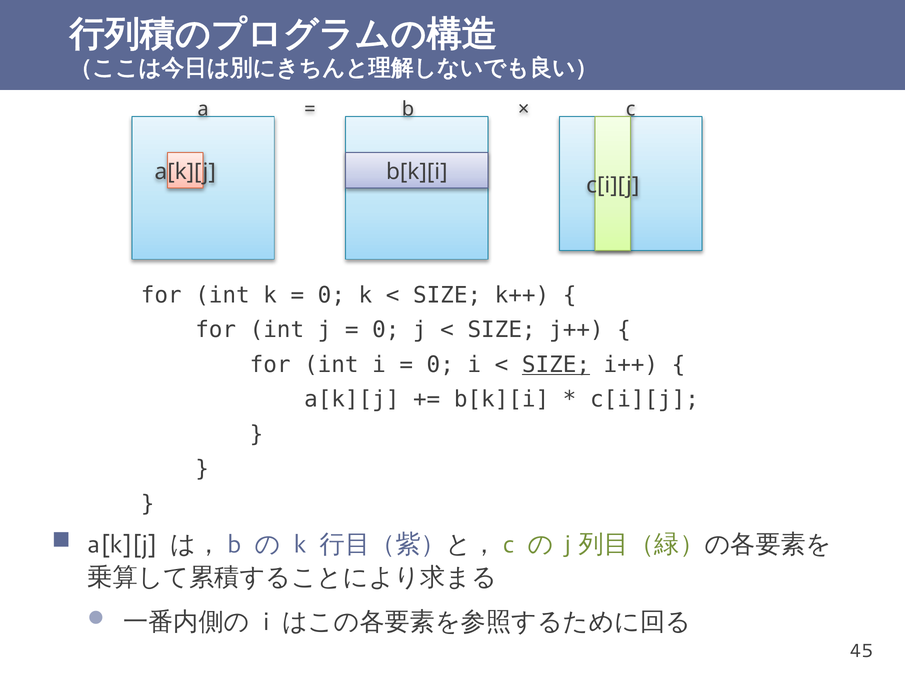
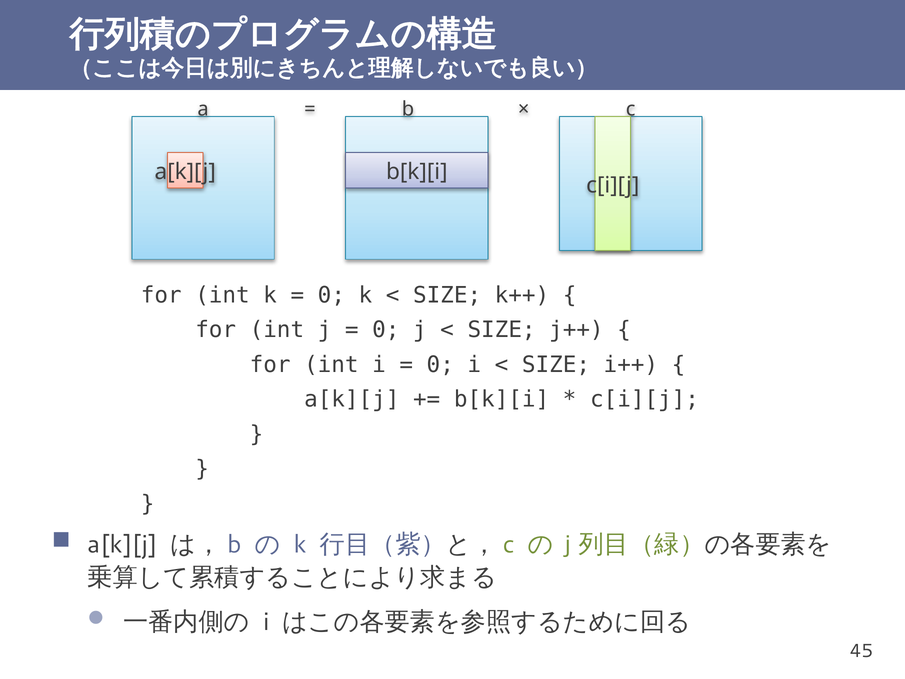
SIZE at (556, 365) underline: present -> none
